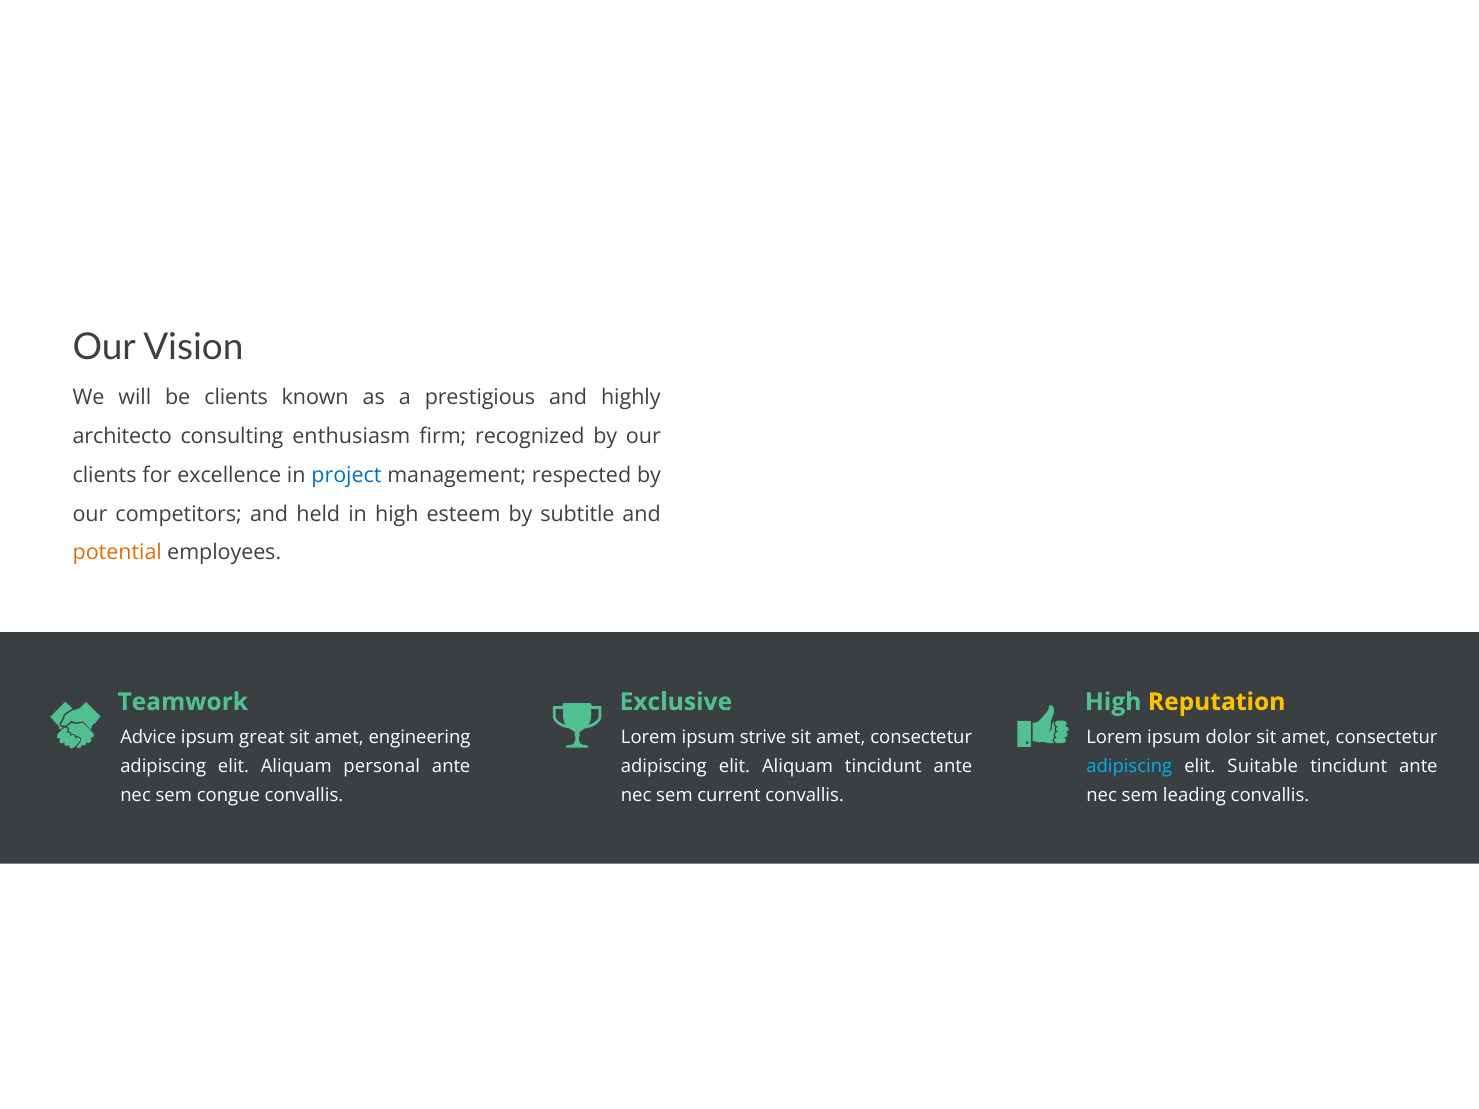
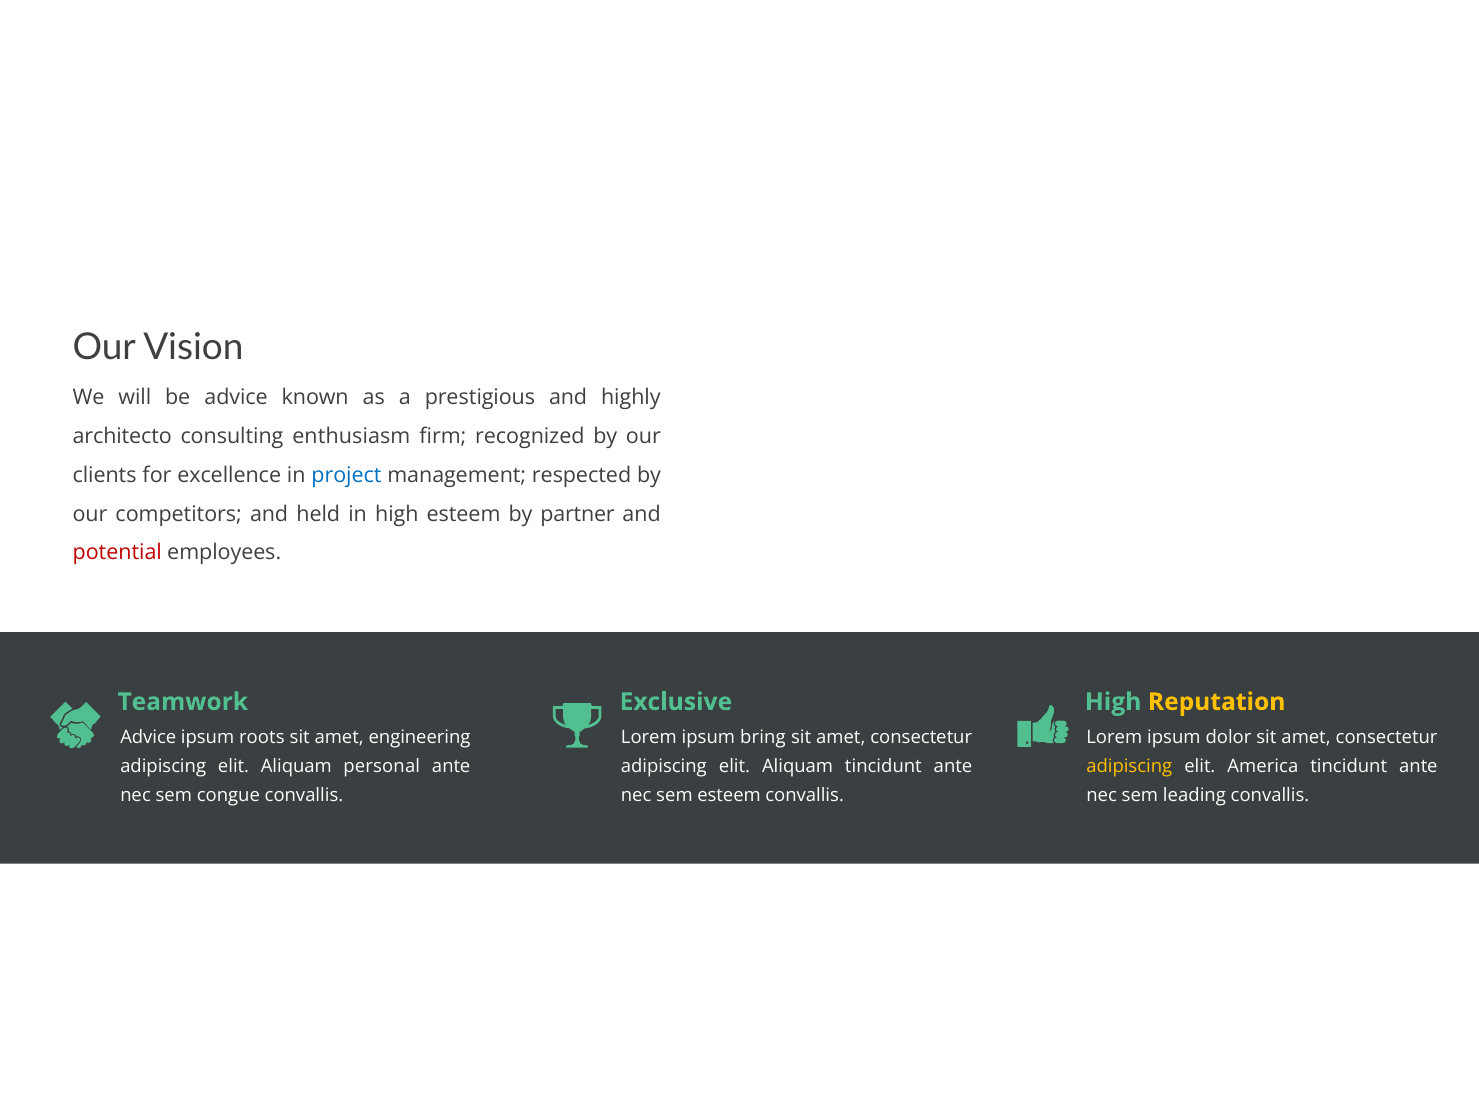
be clients: clients -> advice
subtitle: subtitle -> partner
potential colour: orange -> red
great: great -> roots
strive: strive -> bring
adipiscing at (1129, 767) colour: light blue -> yellow
Suitable: Suitable -> America
sem current: current -> esteem
